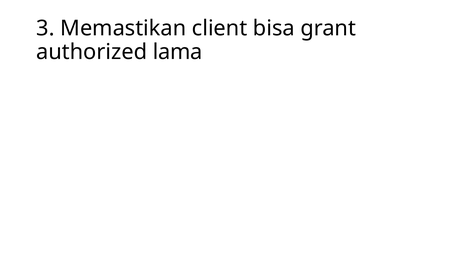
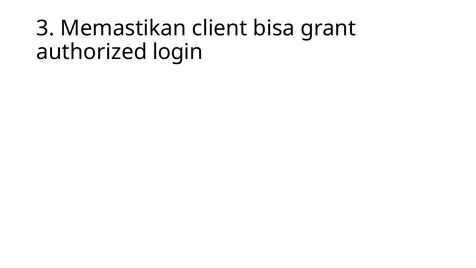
lama: lama -> login
